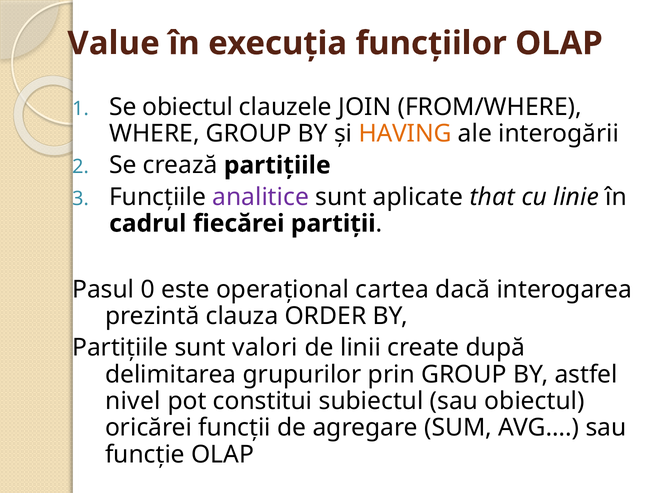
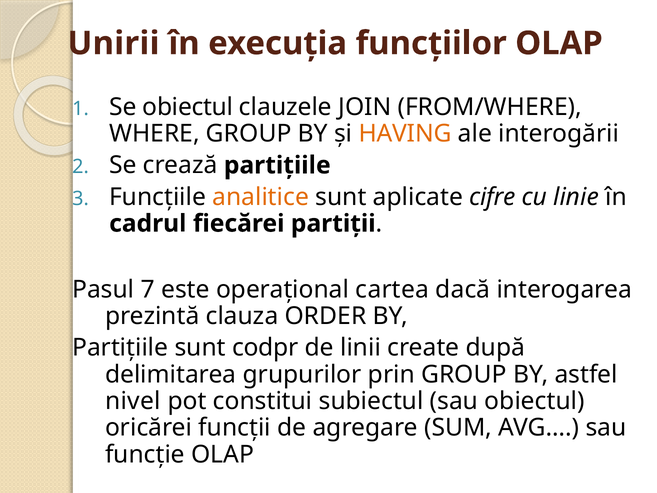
Value: Value -> Unirii
analitice colour: purple -> orange
that: that -> cifre
0: 0 -> 7
valori: valori -> codpr
